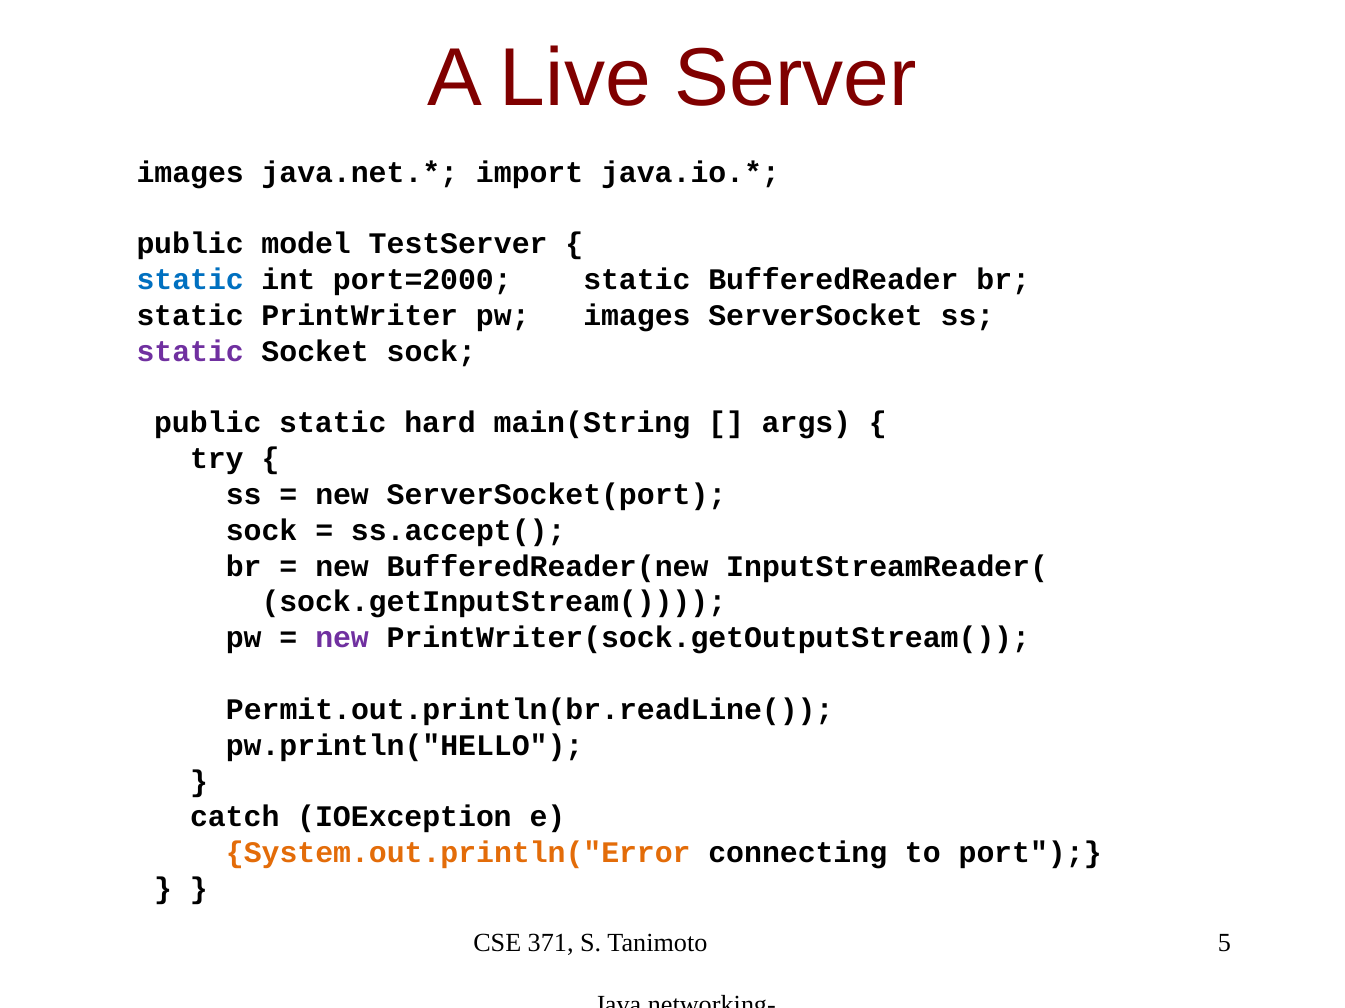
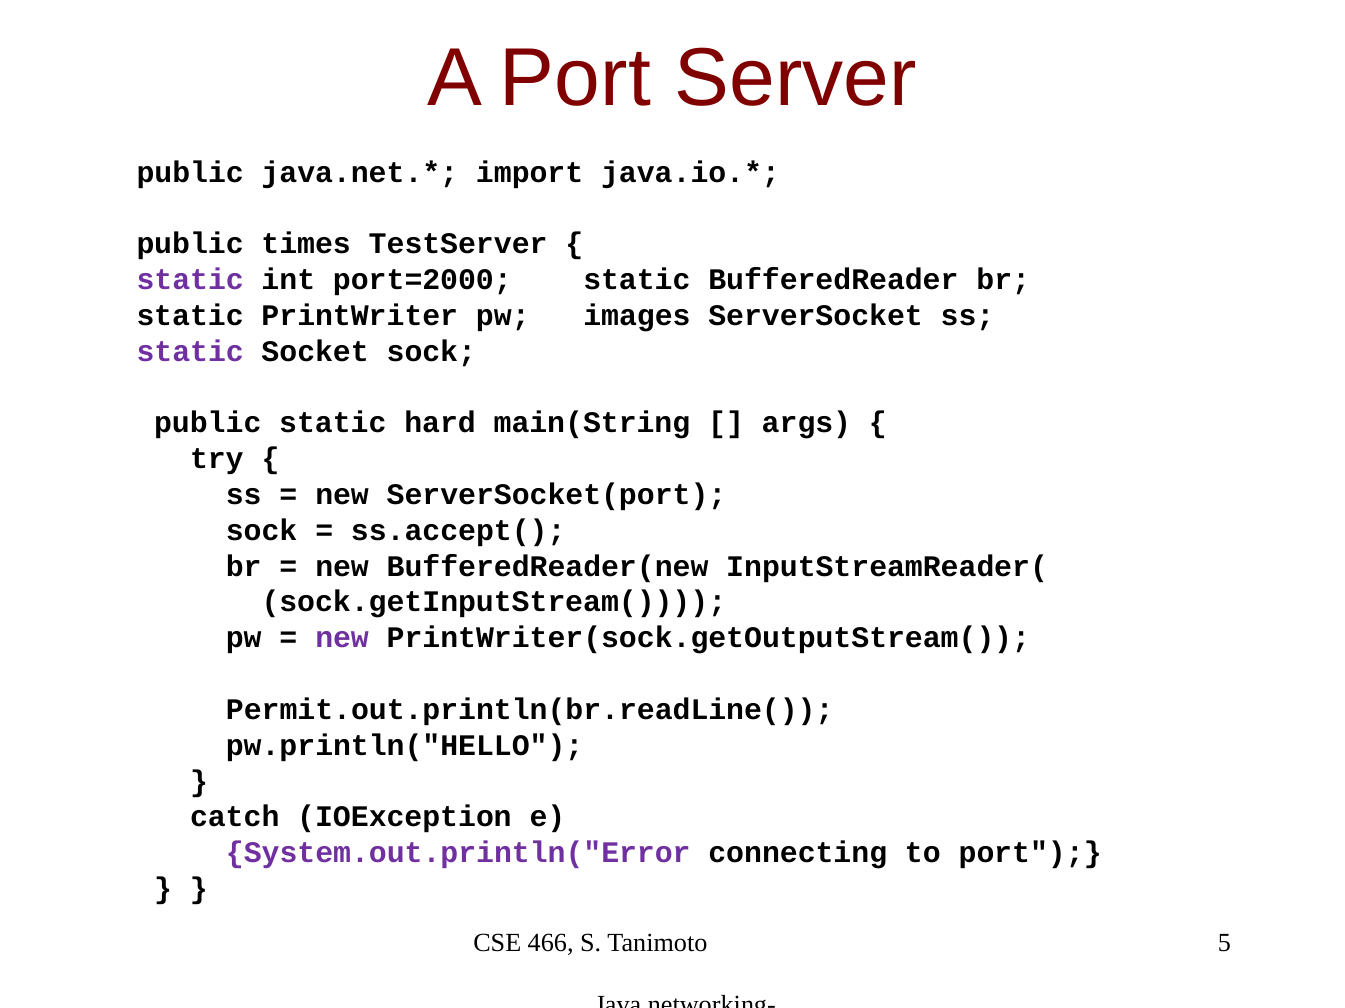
A Live: Live -> Port
images at (190, 172): images -> public
model: model -> times
static at (190, 280) colour: blue -> purple
System.out.println("Error colour: orange -> purple
371: 371 -> 466
